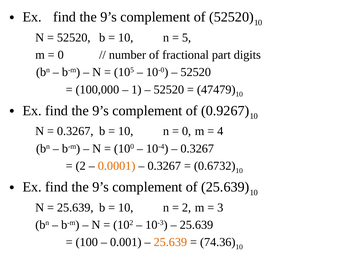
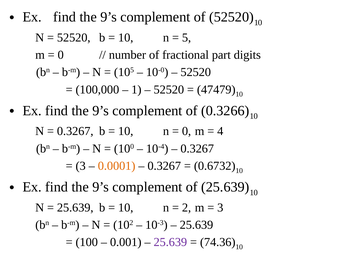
0.9267: 0.9267 -> 0.3266
2 at (81, 166): 2 -> 3
25.639 at (170, 242) colour: orange -> purple
